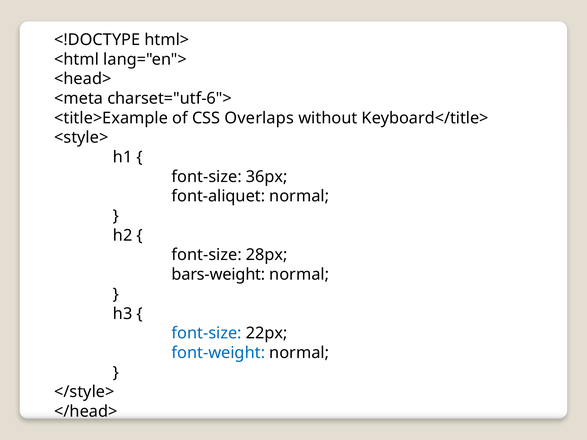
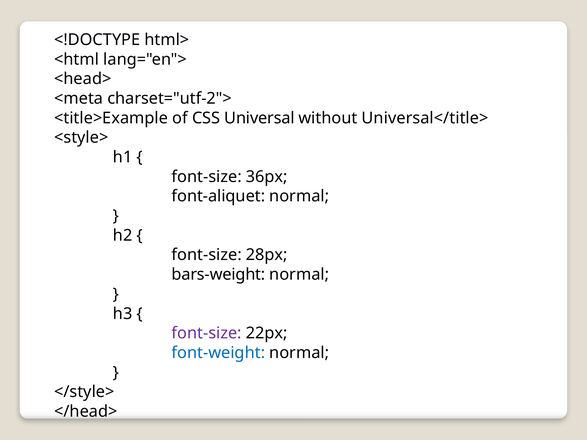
charset="utf-6">: charset="utf-6"> -> charset="utf-2">
Overlaps: Overlaps -> Universal
Keyboard</title>: Keyboard</title> -> Universal</title>
font-size at (207, 333) colour: blue -> purple
